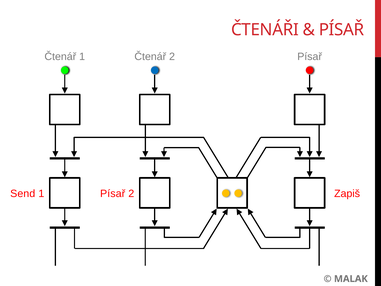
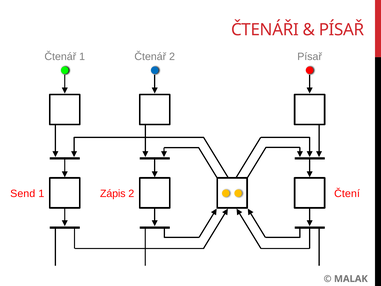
Písař at (113, 193): Písař -> Zápis
Zapiš: Zapiš -> Čtení
